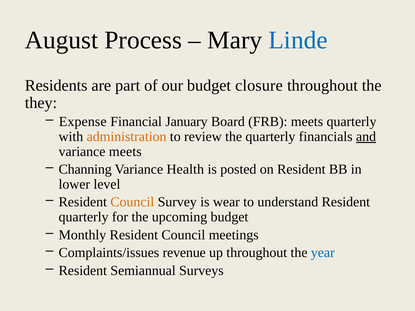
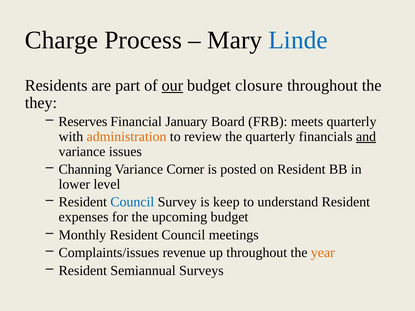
August: August -> Charge
our underline: none -> present
Expense: Expense -> Reserves
variance meets: meets -> issues
Health: Health -> Corner
Council at (132, 202) colour: orange -> blue
wear: wear -> keep
quarterly at (84, 217): quarterly -> expenses
year colour: blue -> orange
